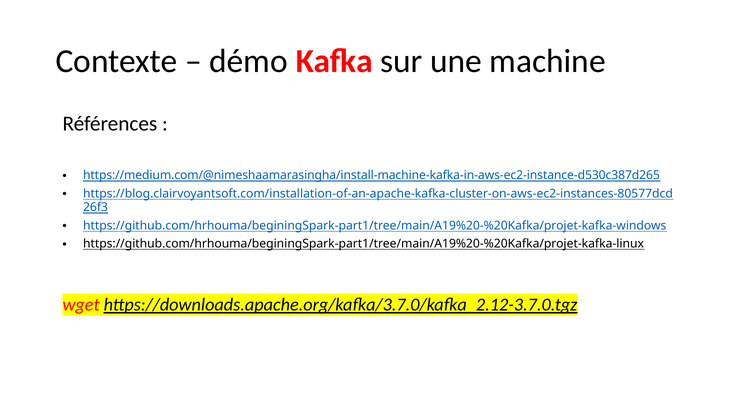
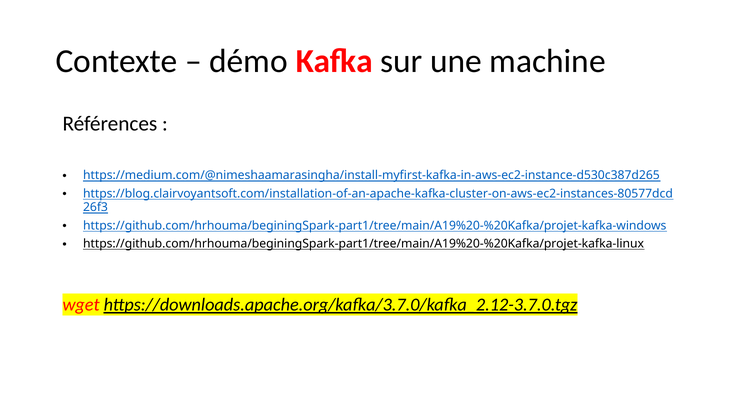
https://medium.com/@nimeshaamarasingha/install-machine-kafka-in-aws-ec2-instance-d530c387d265: https://medium.com/@nimeshaamarasingha/install-machine-kafka-in-aws-ec2-instance-d530c387d265 -> https://medium.com/@nimeshaamarasingha/install-myfirst-kafka-in-aws-ec2-instance-d530c387d265
